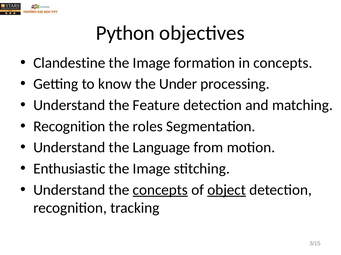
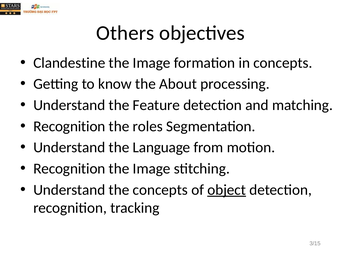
Python: Python -> Others
Under: Under -> About
Enthusiastic at (69, 169): Enthusiastic -> Recognition
concepts at (160, 190) underline: present -> none
